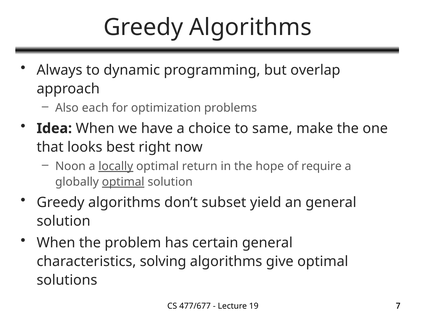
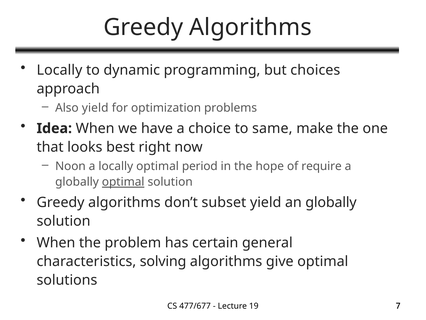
Always at (60, 70): Always -> Locally
overlap: overlap -> choices
Also each: each -> yield
locally at (116, 166) underline: present -> none
return: return -> period
an general: general -> globally
